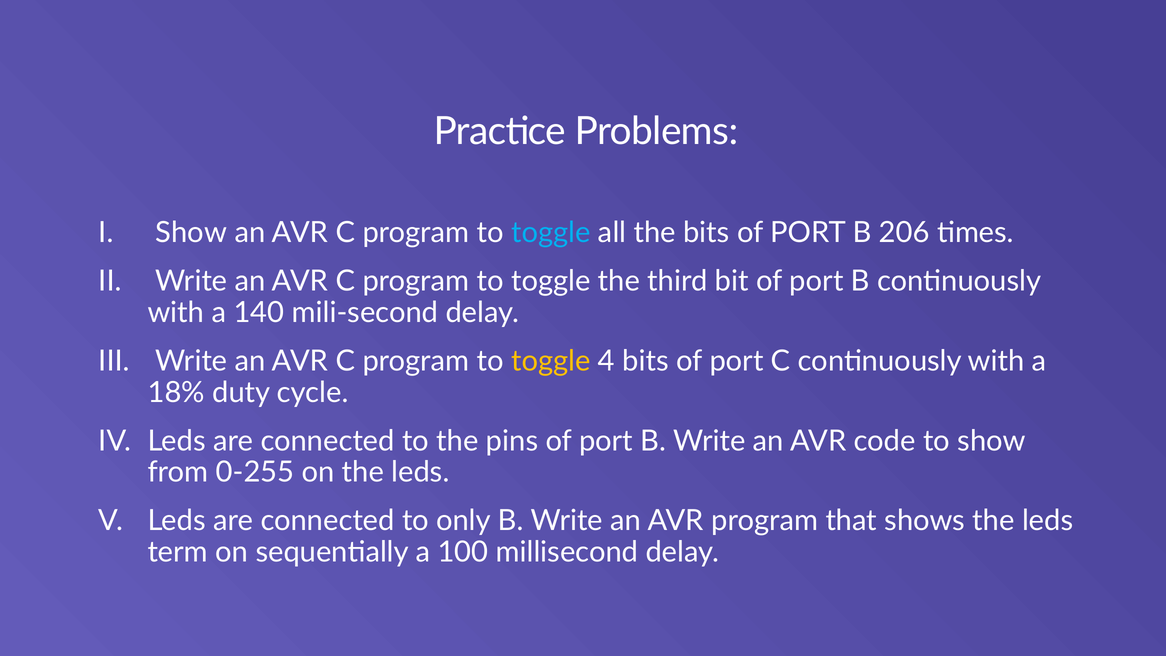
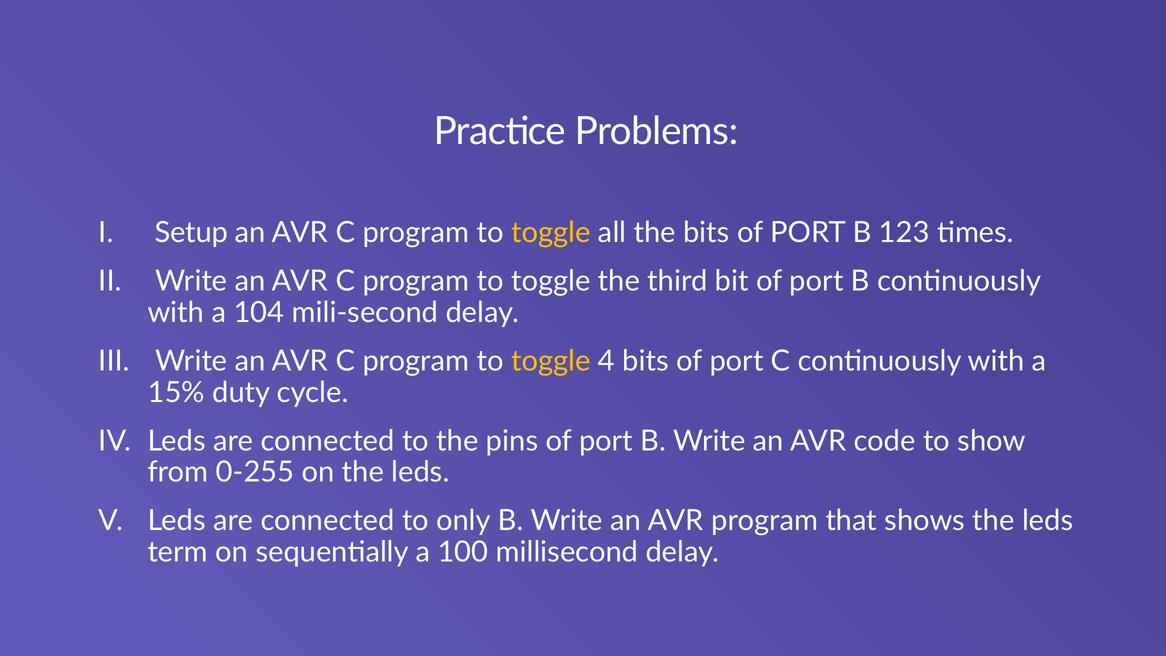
Show at (191, 232): Show -> Setup
toggle at (551, 232) colour: light blue -> yellow
206: 206 -> 123
140: 140 -> 104
18%: 18% -> 15%
